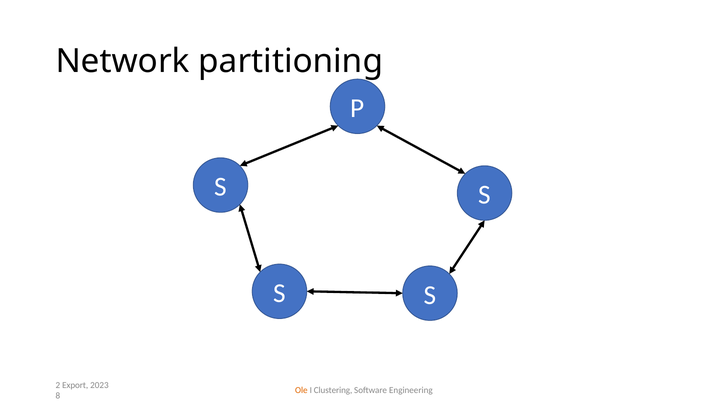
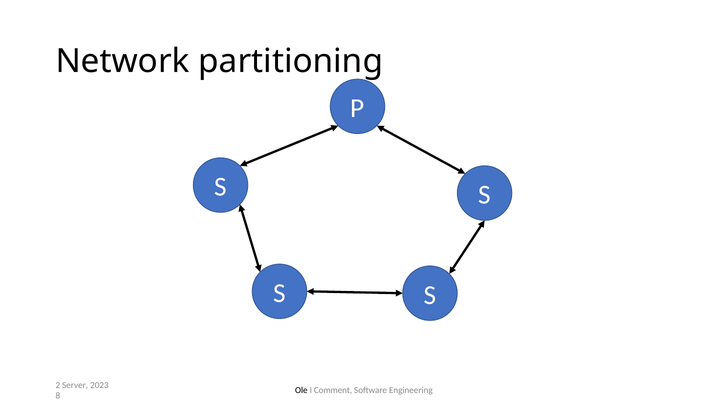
Export: Export -> Server
Ole colour: orange -> black
Clustering: Clustering -> Comment
